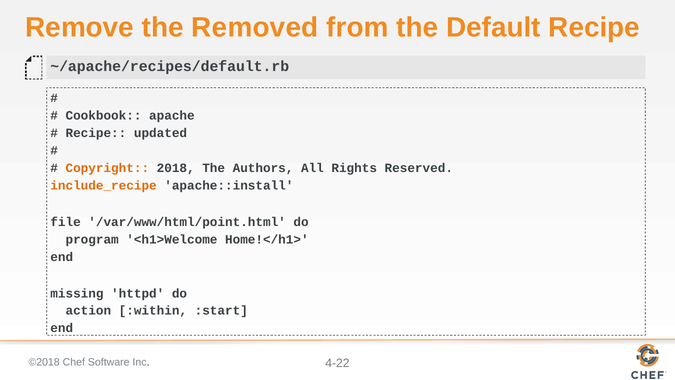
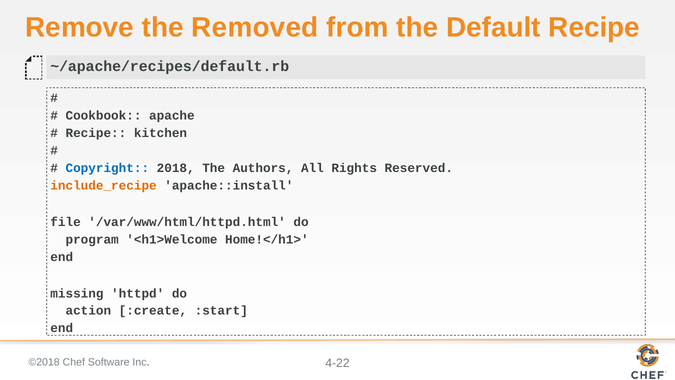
updated: updated -> kitchen
Copyright colour: orange -> blue
/var/www/html/point.html: /var/www/html/point.html -> /var/www/html/httpd.html
:within: :within -> :create
